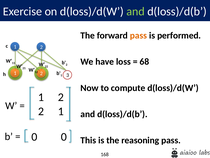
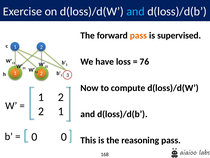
and at (136, 11) colour: light green -> light blue
performed: performed -> supervised
68: 68 -> 76
